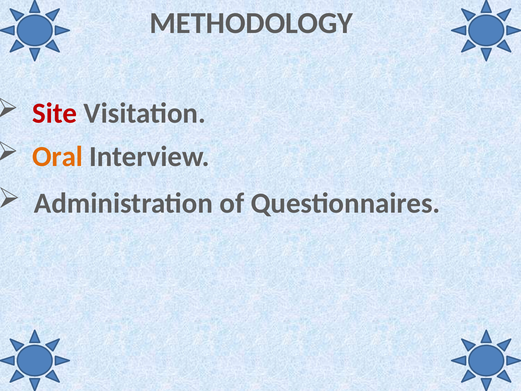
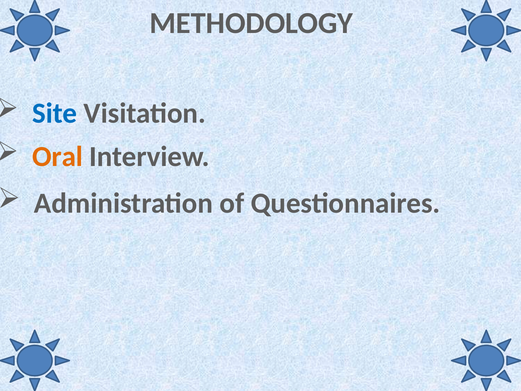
Site colour: red -> blue
